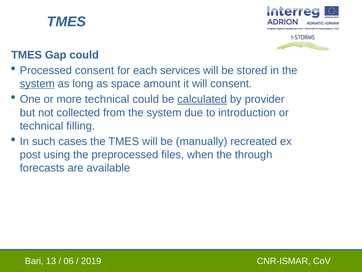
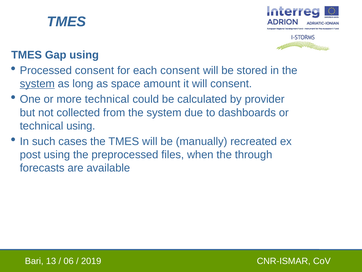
Gap could: could -> using
each services: services -> consent
calculated underline: present -> none
introduction: introduction -> dashboards
technical filling: filling -> using
